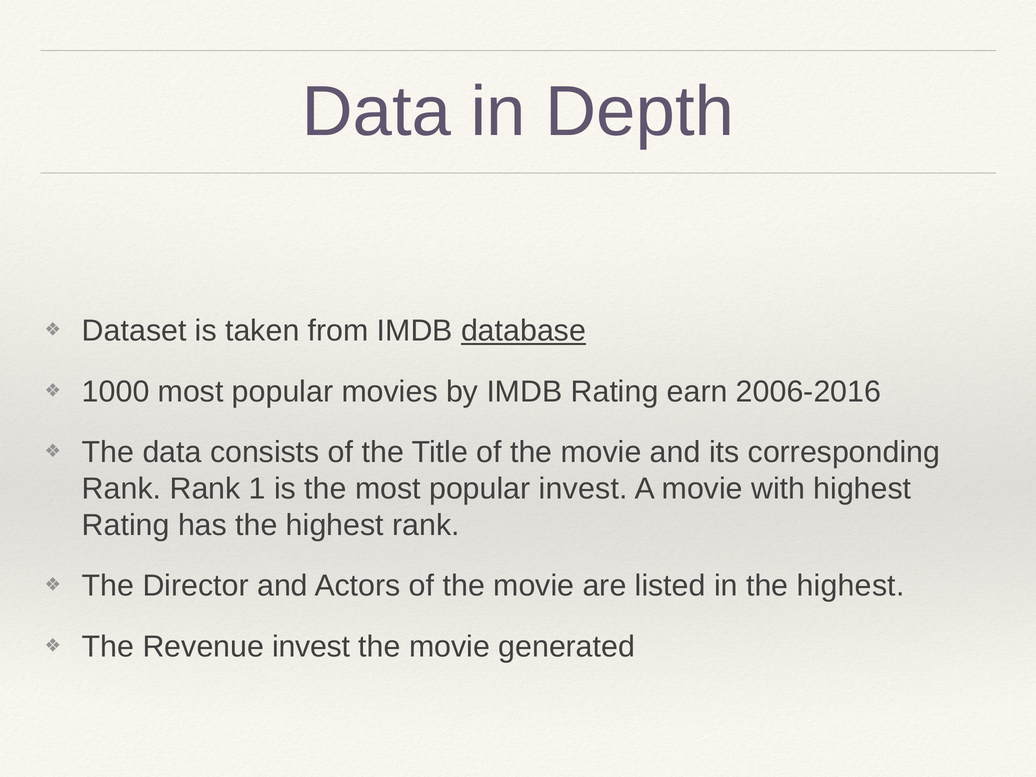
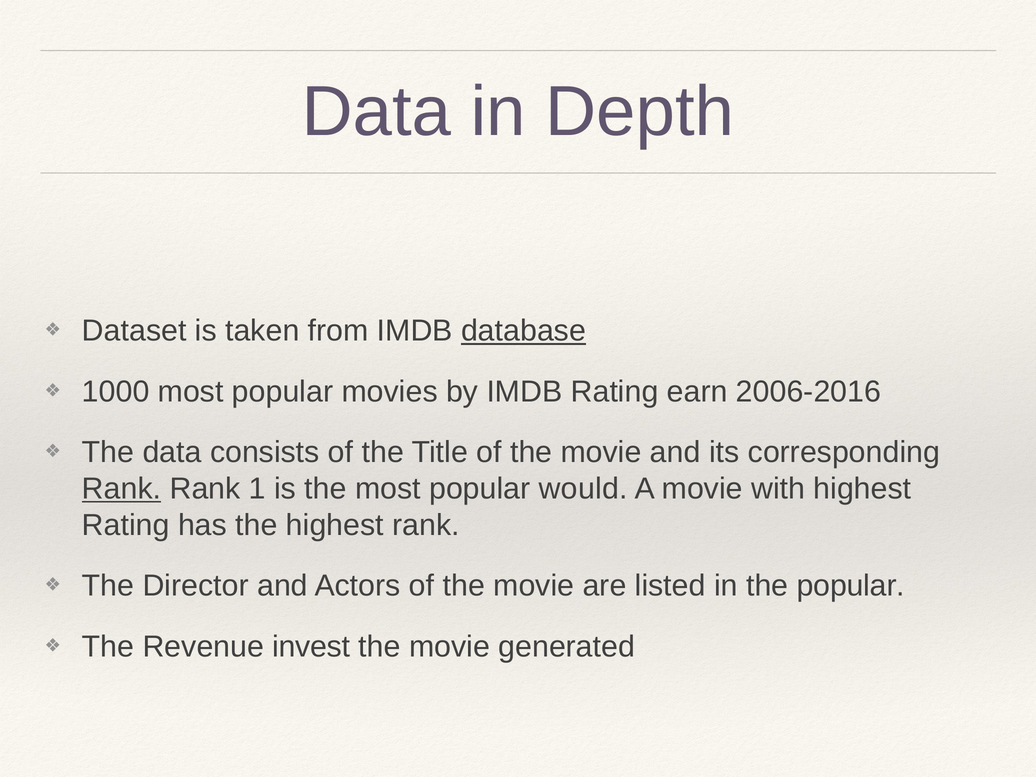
Rank at (122, 489) underline: none -> present
popular invest: invest -> would
in the highest: highest -> popular
